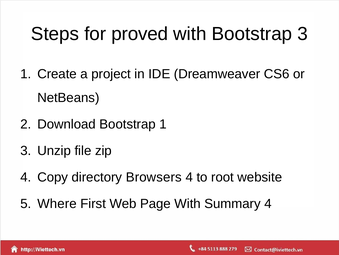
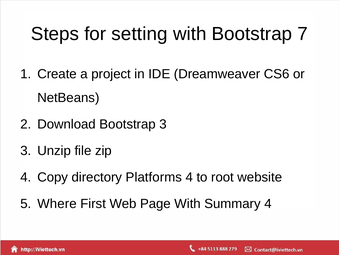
proved: proved -> setting
Bootstrap 3: 3 -> 7
Bootstrap 1: 1 -> 3
Browsers: Browsers -> Platforms
